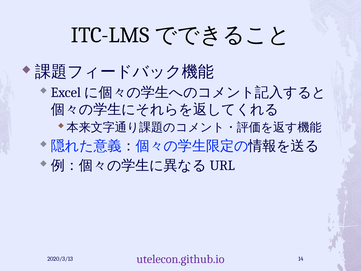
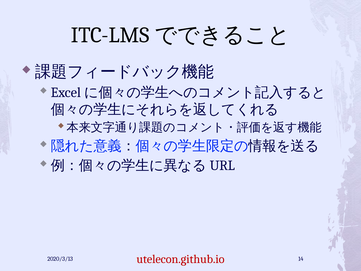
utelecon.github.io colour: purple -> red
